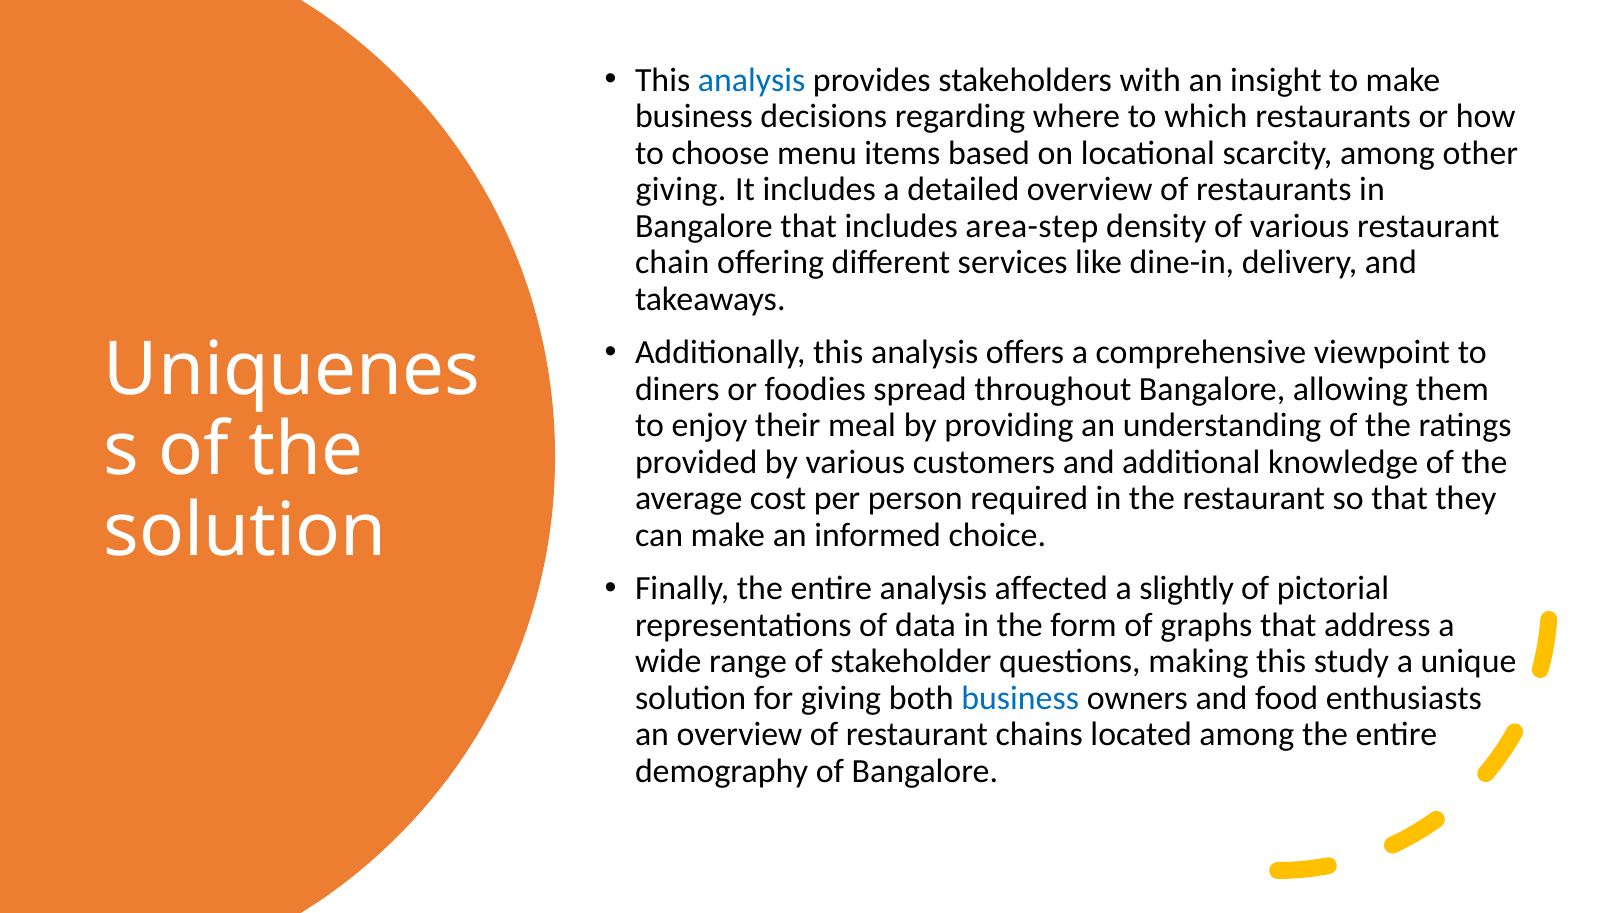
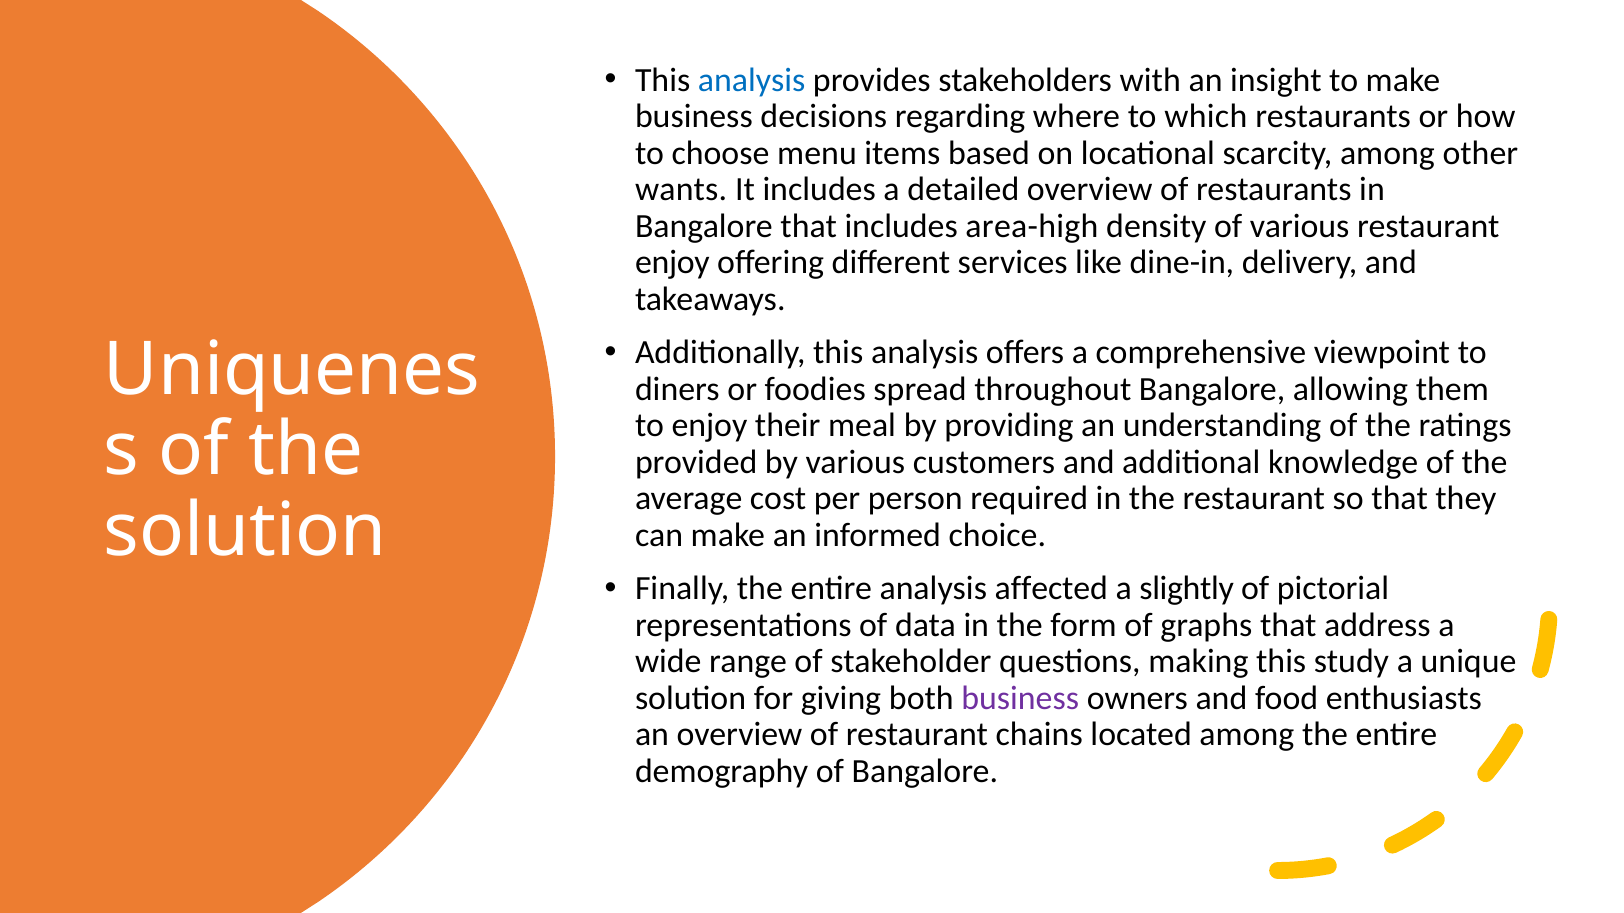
giving at (681, 190): giving -> wants
area-step: area-step -> area-high
chain at (672, 263): chain -> enjoy
business at (1020, 698) colour: blue -> purple
